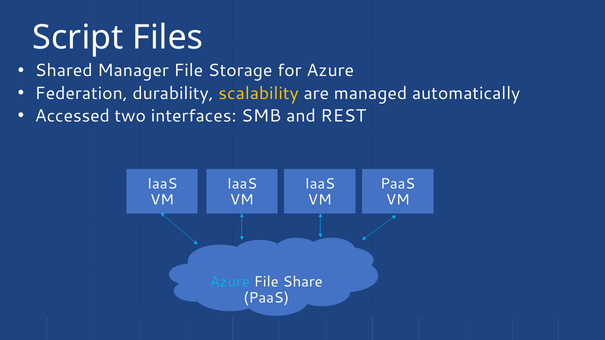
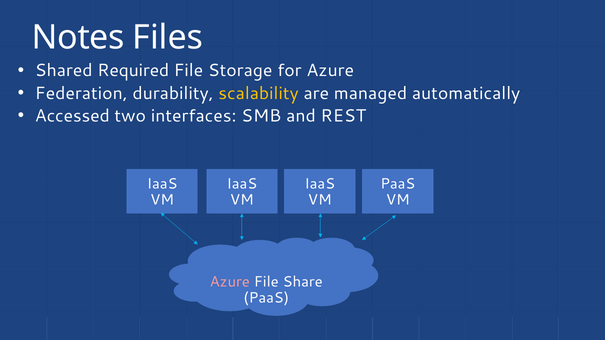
Script: Script -> Notes
Manager: Manager -> Required
Azure at (230, 282) colour: light blue -> pink
